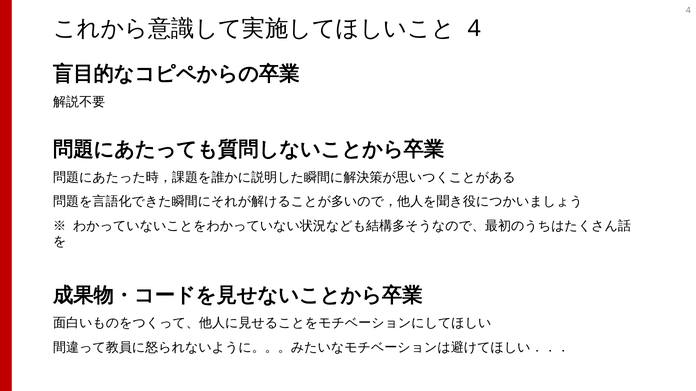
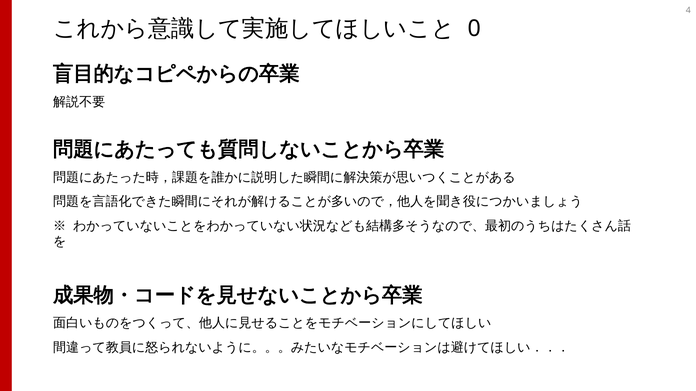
4 at (474, 29): 4 -> 0
